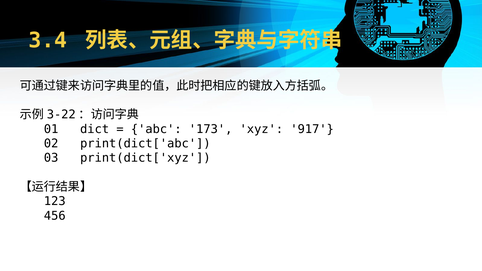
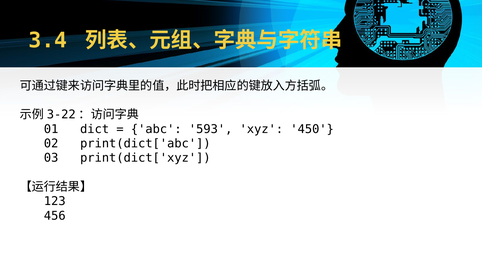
173: 173 -> 593
917: 917 -> 450
